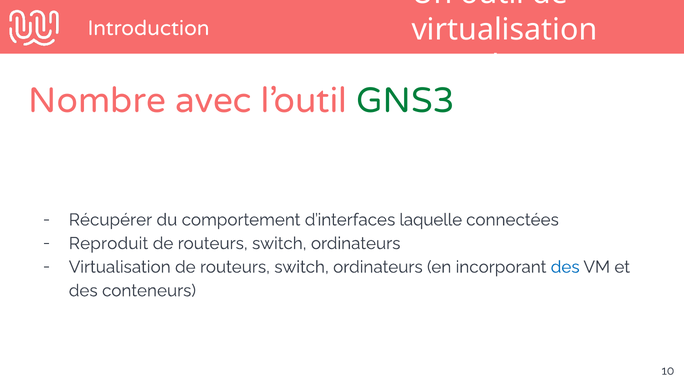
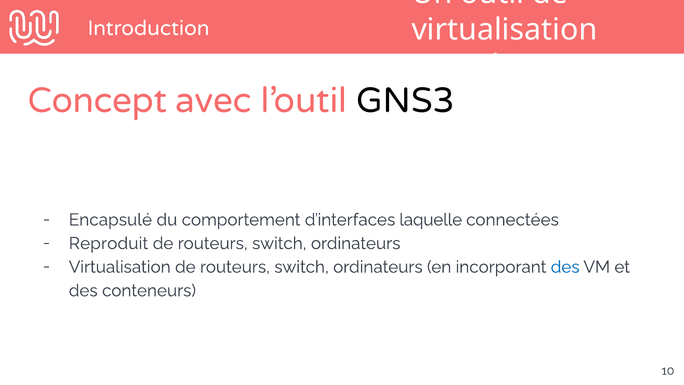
Nombre: Nombre -> Concept
GNS3 colour: green -> black
Récupérer: Récupérer -> Encapsulé
